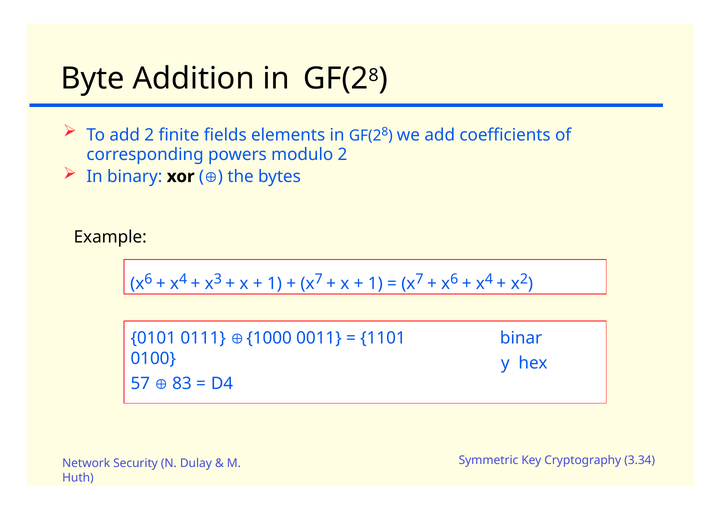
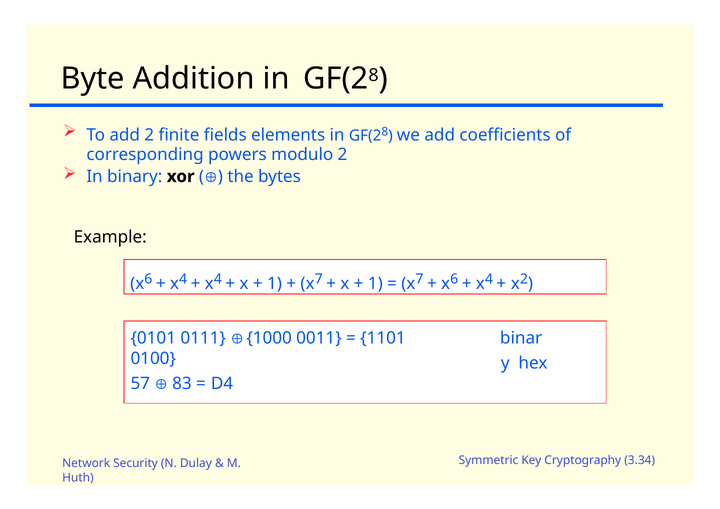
3 at (218, 279): 3 -> 4
